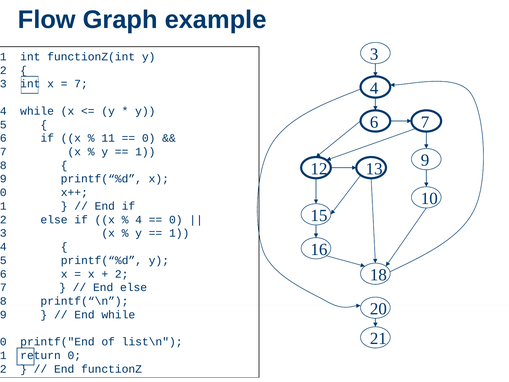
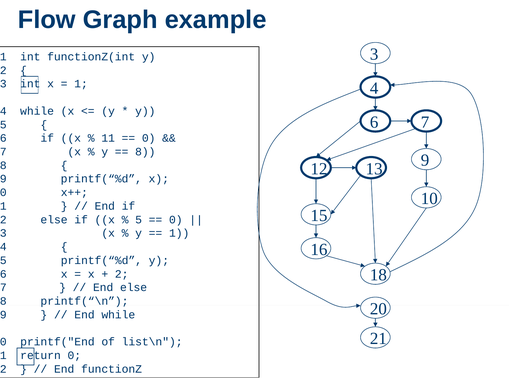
7 at (81, 84): 7 -> 1
1 at (145, 152): 1 -> 8
4 at (139, 220): 4 -> 5
